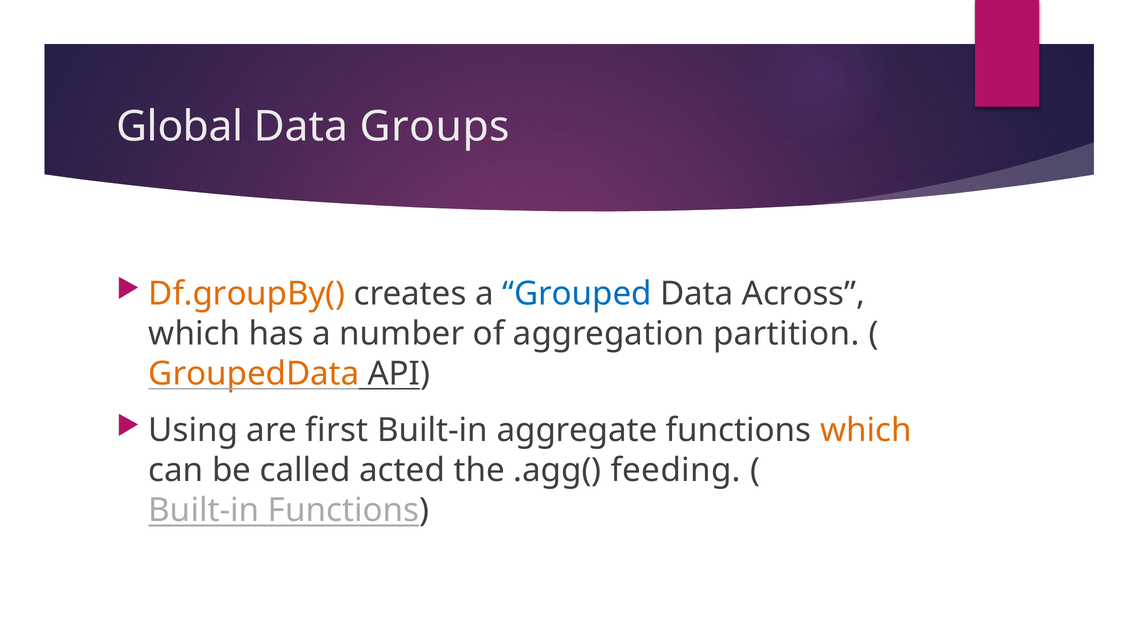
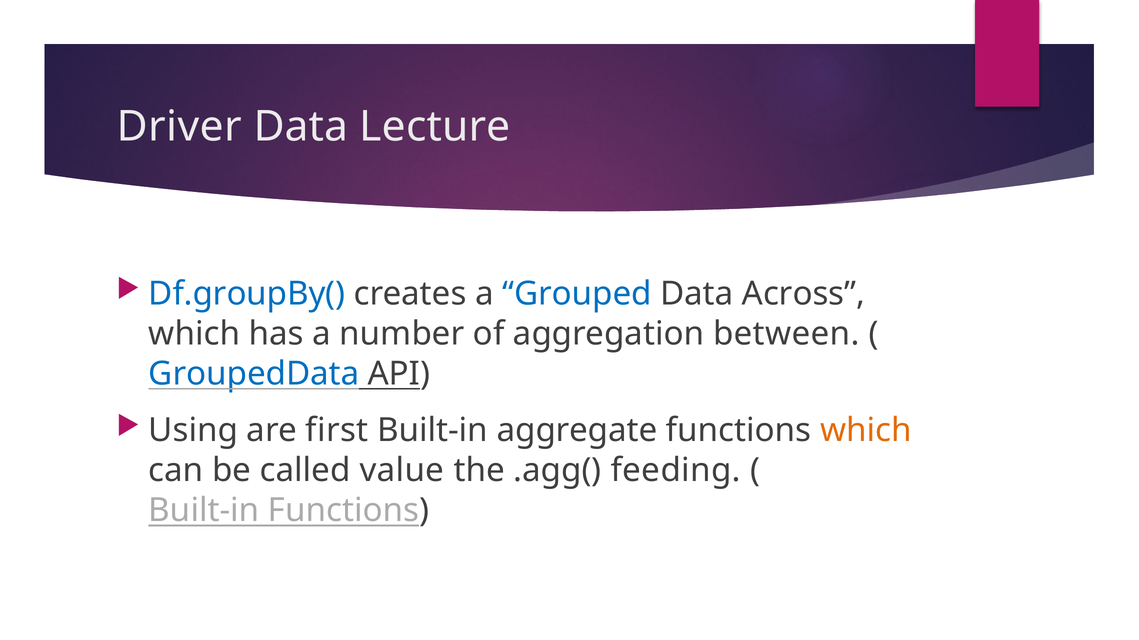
Global: Global -> Driver
Groups: Groups -> Lecture
Df.groupBy( colour: orange -> blue
partition: partition -> between
GroupedData colour: orange -> blue
acted: acted -> value
